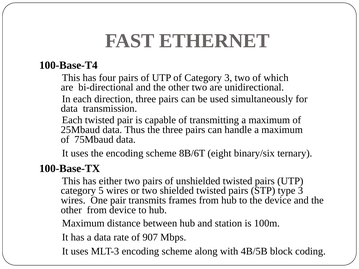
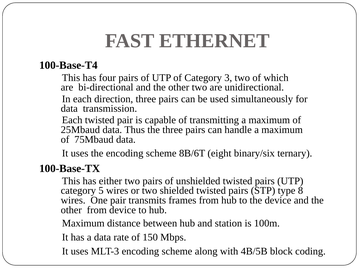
type 3: 3 -> 8
907: 907 -> 150
